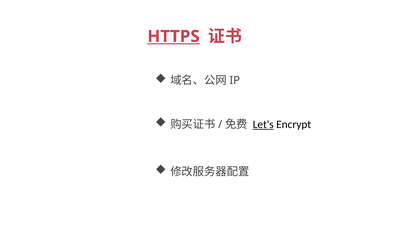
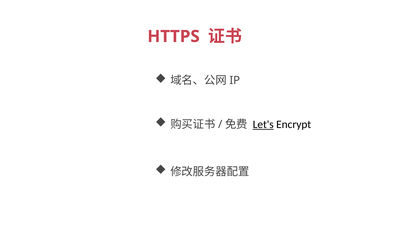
HTTPS underline: present -> none
